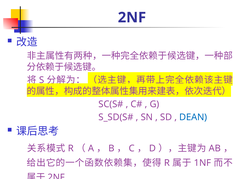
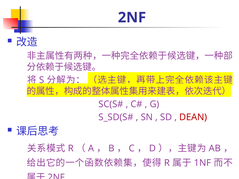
DEAN colour: blue -> red
